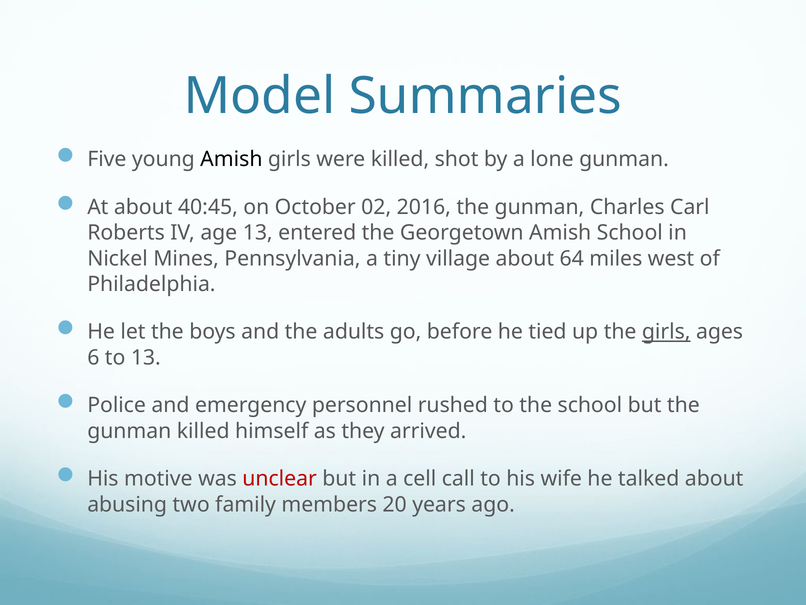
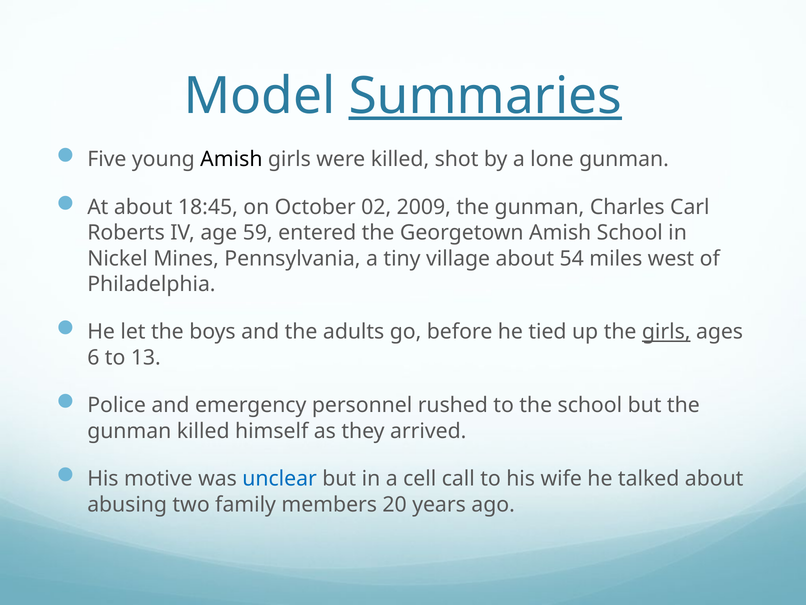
Summaries underline: none -> present
40:45: 40:45 -> 18:45
2016: 2016 -> 2009
age 13: 13 -> 59
64: 64 -> 54
unclear colour: red -> blue
